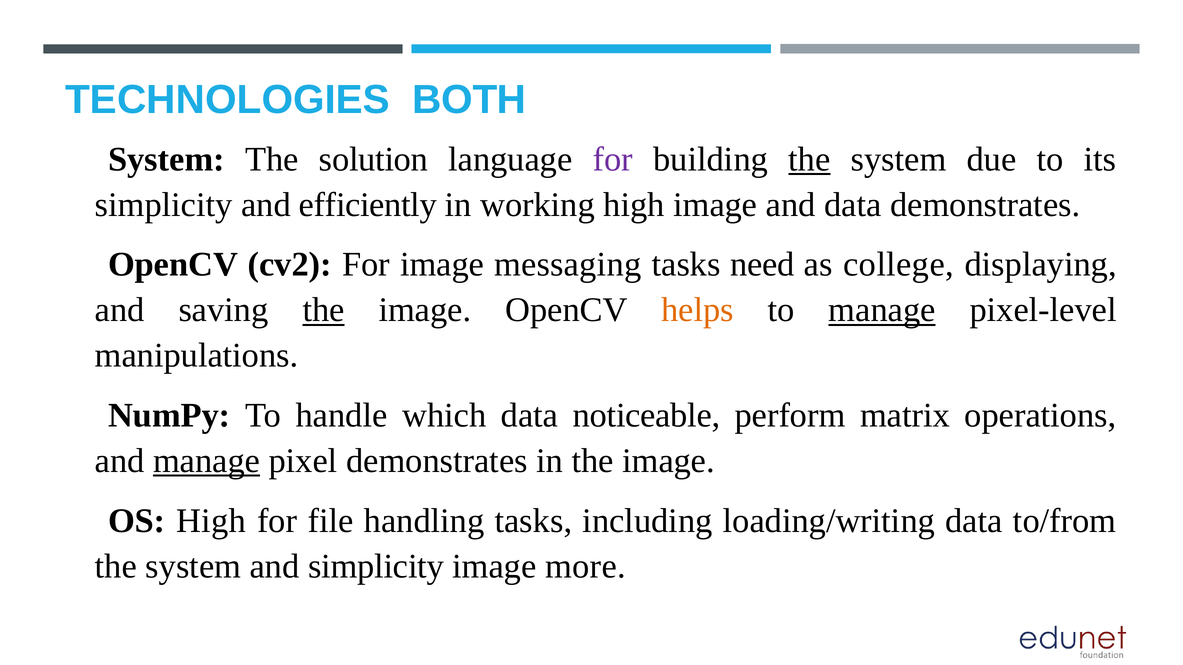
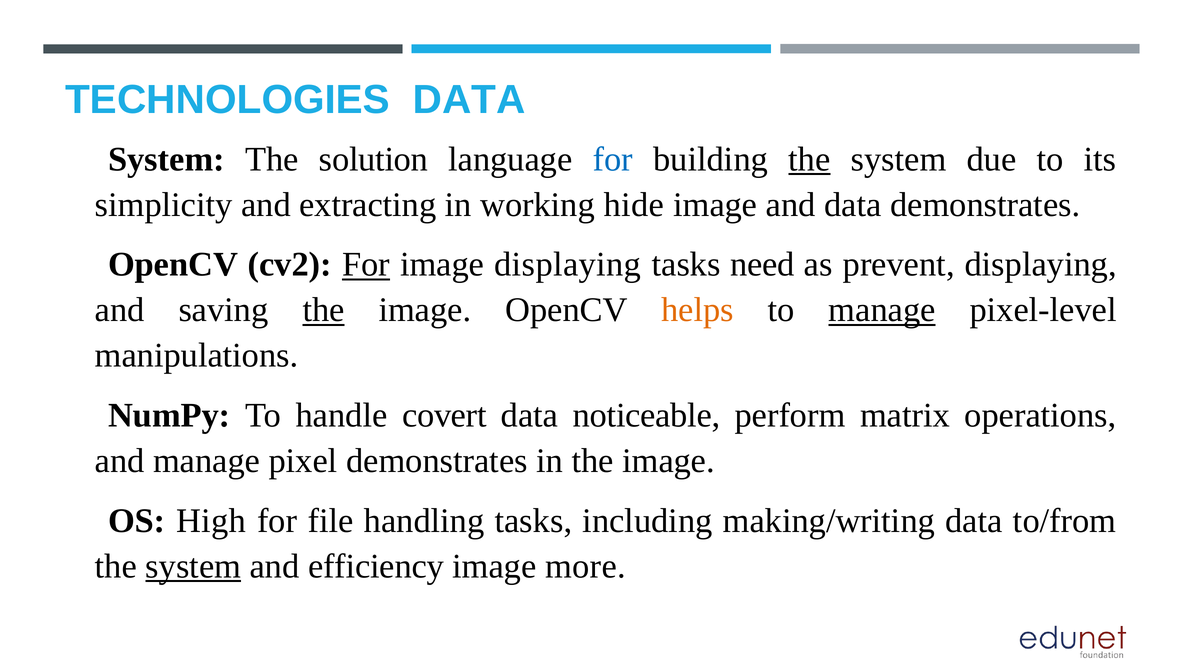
TECHNOLOGIES BOTH: BOTH -> DATA
for at (613, 159) colour: purple -> blue
efficiently: efficiently -> extracting
working high: high -> hide
For at (366, 265) underline: none -> present
image messaging: messaging -> displaying
college: college -> prevent
which: which -> covert
manage at (207, 461) underline: present -> none
loading/writing: loading/writing -> making/writing
system at (193, 567) underline: none -> present
and simplicity: simplicity -> efficiency
